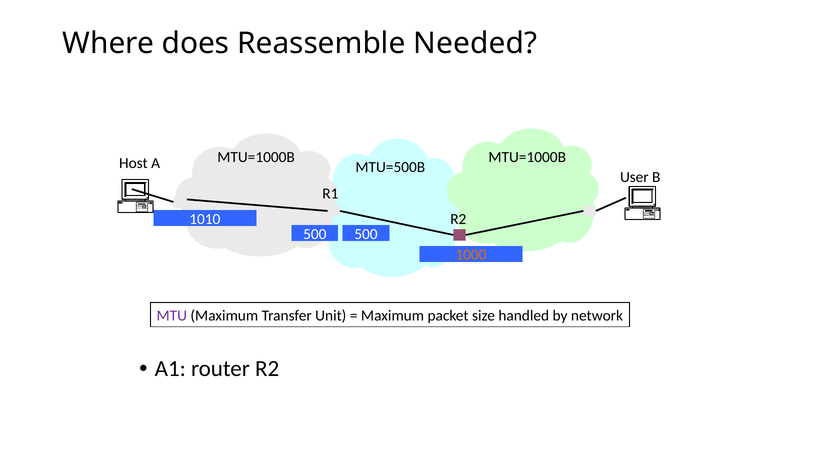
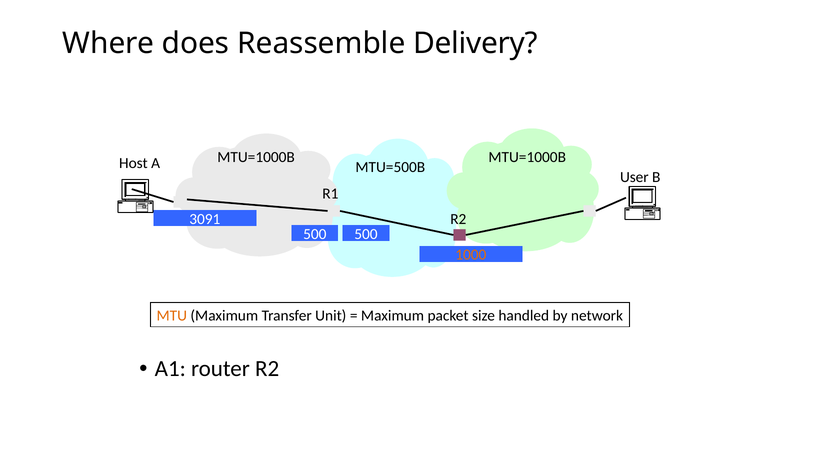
Needed: Needed -> Delivery
1010: 1010 -> 3091
MTU colour: purple -> orange
